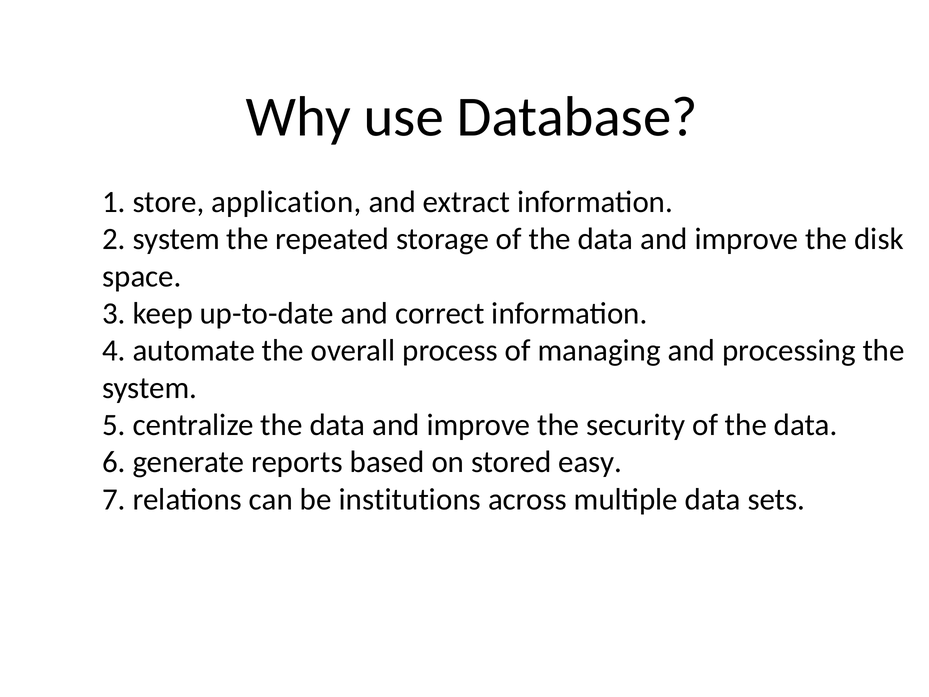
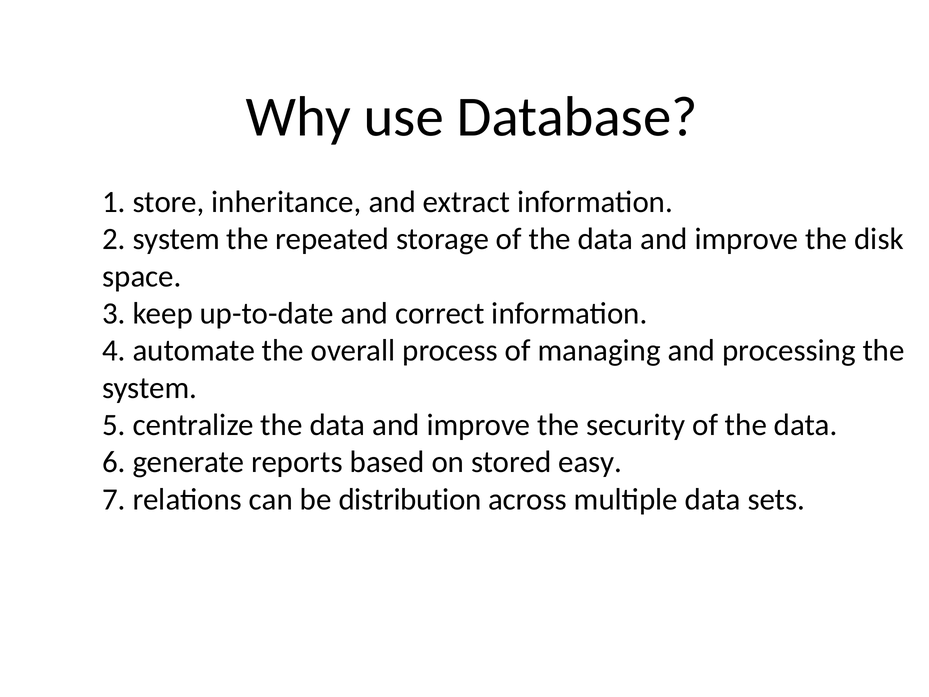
application: application -> inheritance
institutions: institutions -> distribution
